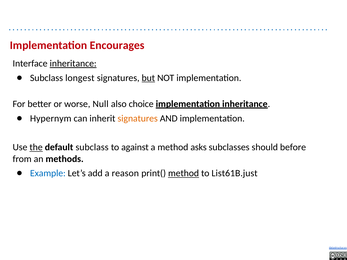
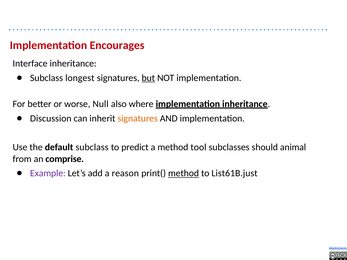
inheritance at (73, 64) underline: present -> none
choice: choice -> where
Hypernym: Hypernym -> Discussion
the underline: present -> none
against: against -> predict
asks: asks -> tool
before: before -> animal
methods: methods -> comprise
Example colour: blue -> purple
